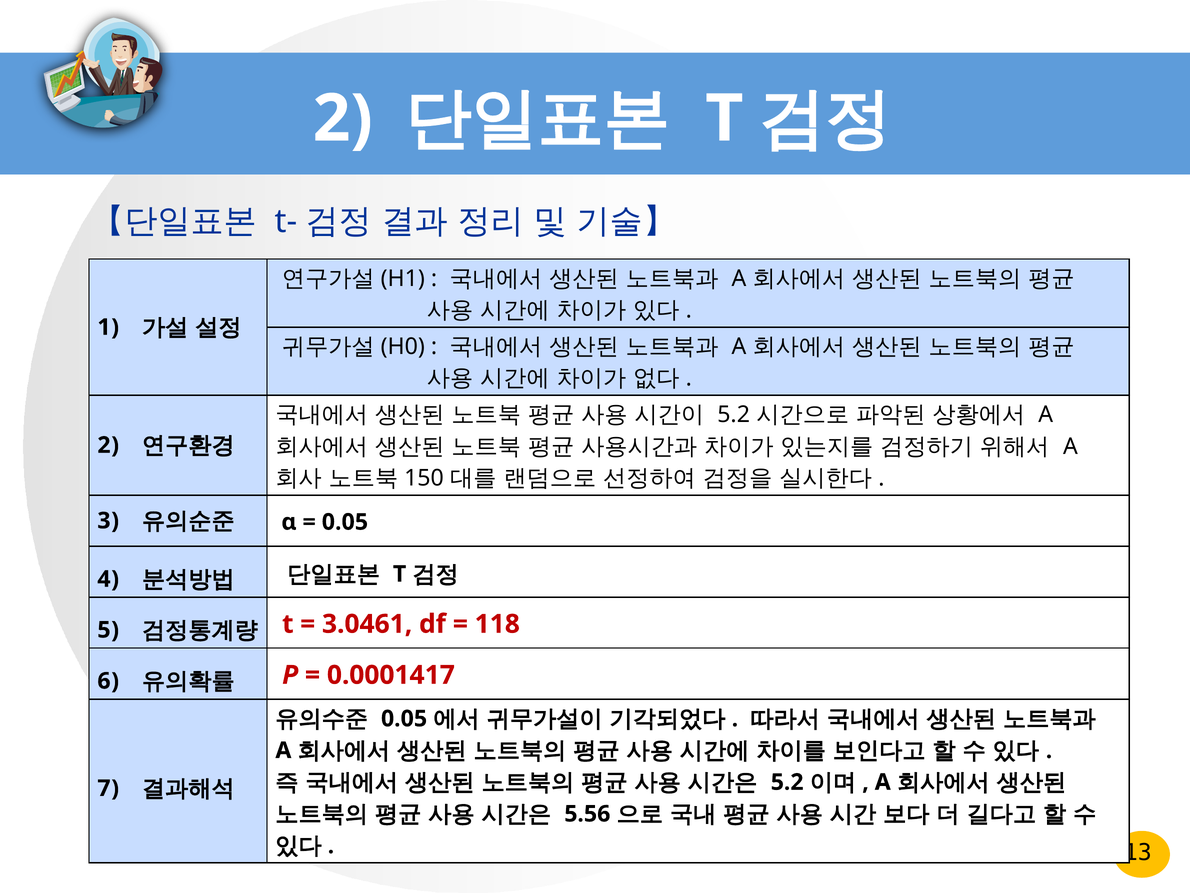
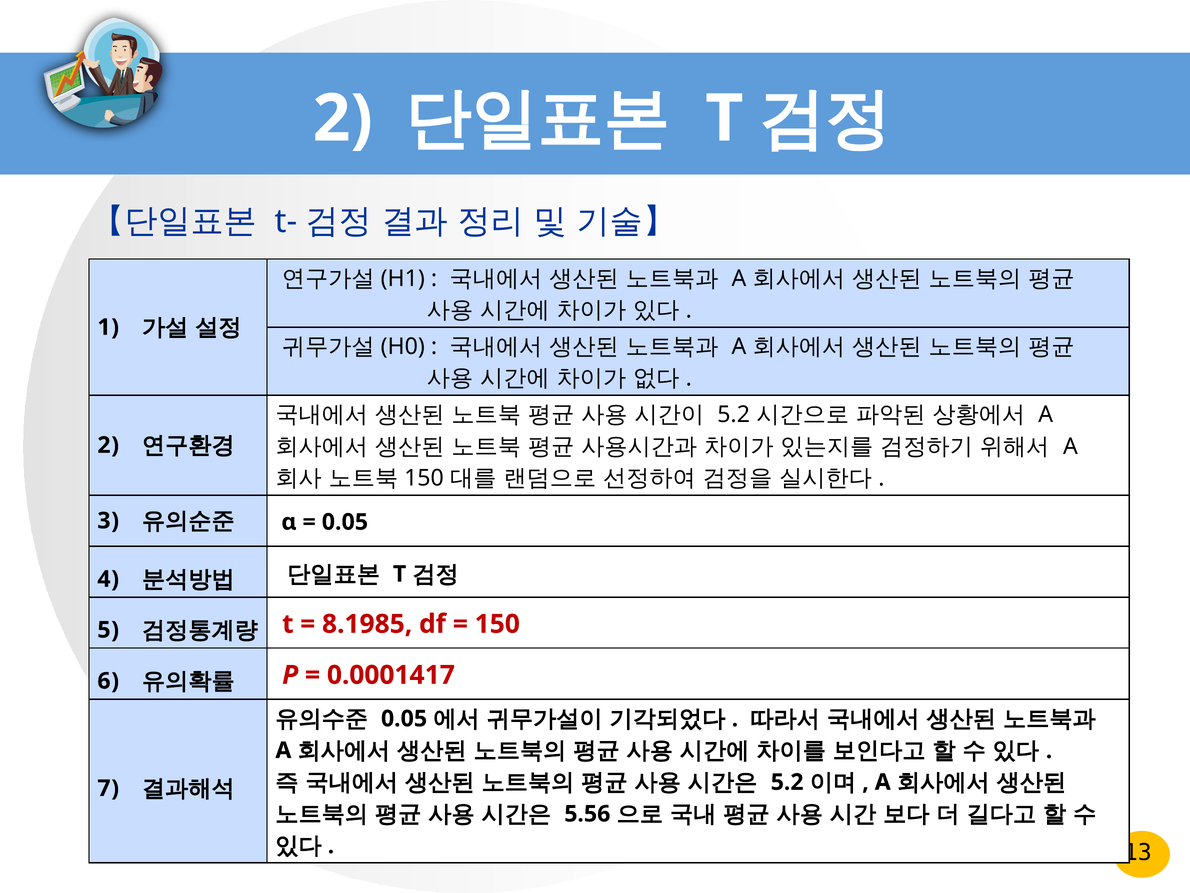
3.0461: 3.0461 -> 8.1985
118 at (497, 624): 118 -> 150
